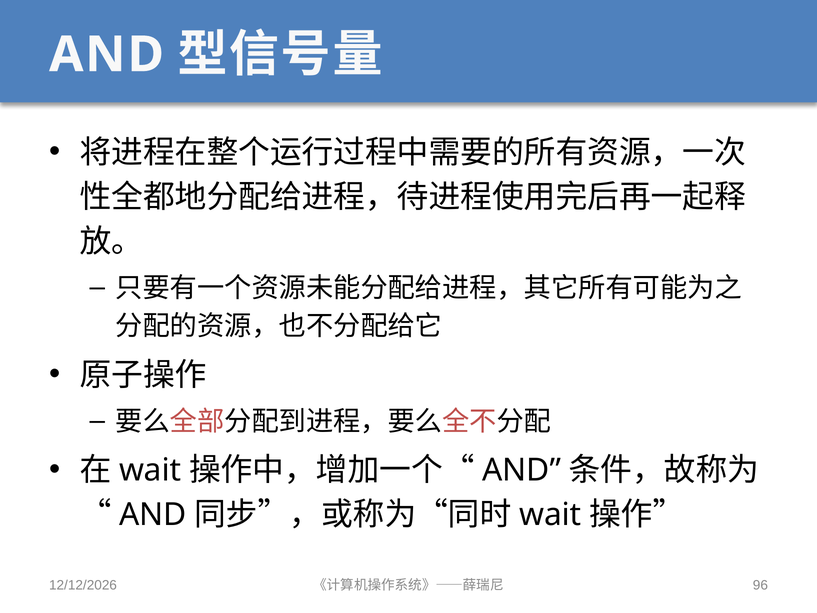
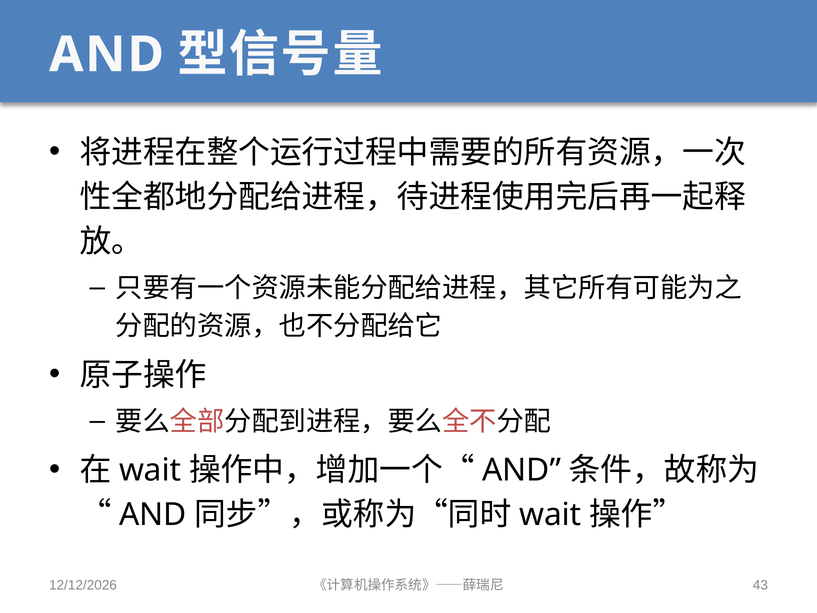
96: 96 -> 43
